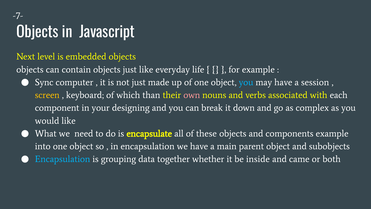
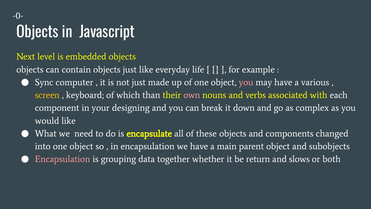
-7-: -7- -> -0-
you at (246, 82) colour: light blue -> pink
session: session -> various
components example: example -> changed
Encapsulation at (63, 159) colour: light blue -> pink
inside: inside -> return
came: came -> slows
